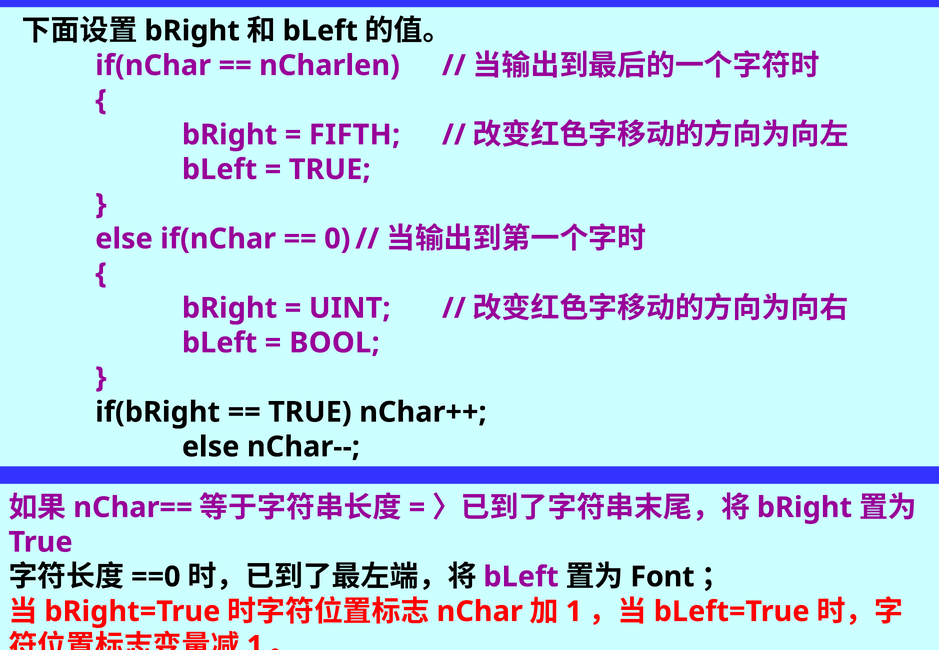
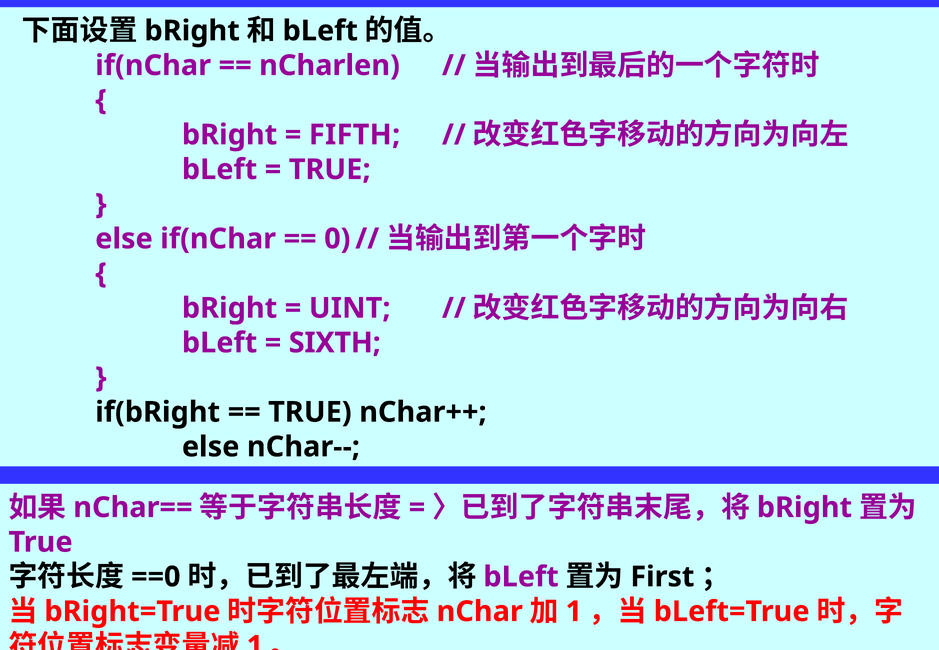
BOOL: BOOL -> SIXTH
Font: Font -> First
